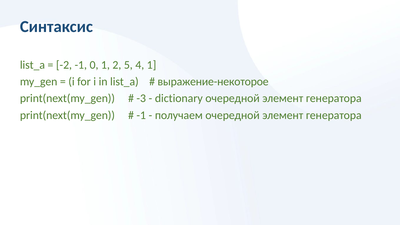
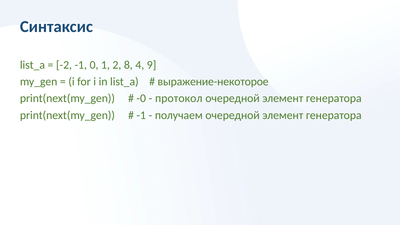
5: 5 -> 8
4 1: 1 -> 9
-3: -3 -> -0
dictionary: dictionary -> протокол
